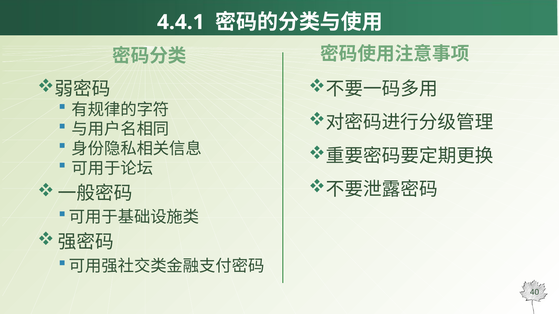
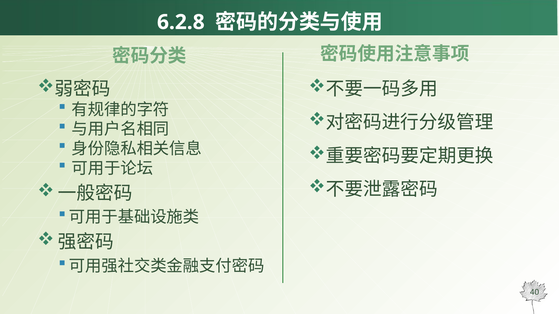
4.4.1: 4.4.1 -> 6.2.8
